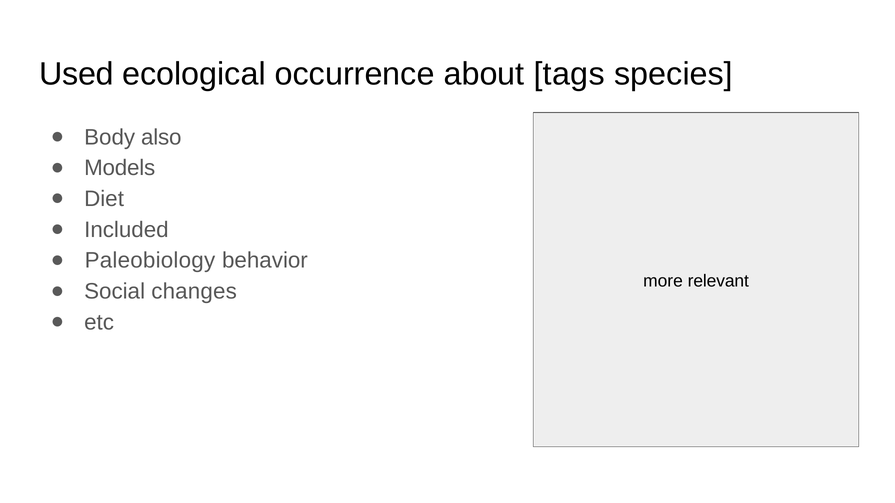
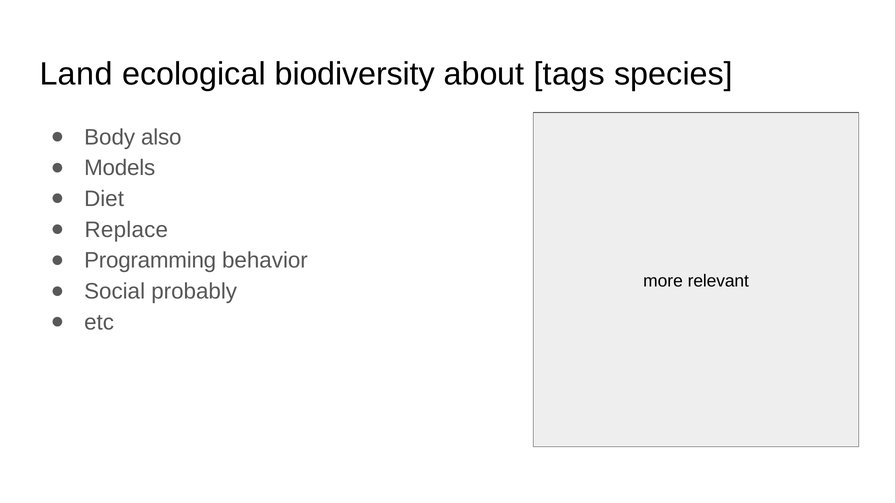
Used: Used -> Land
occurrence: occurrence -> biodiversity
Included: Included -> Replace
Paleobiology: Paleobiology -> Programming
changes: changes -> probably
